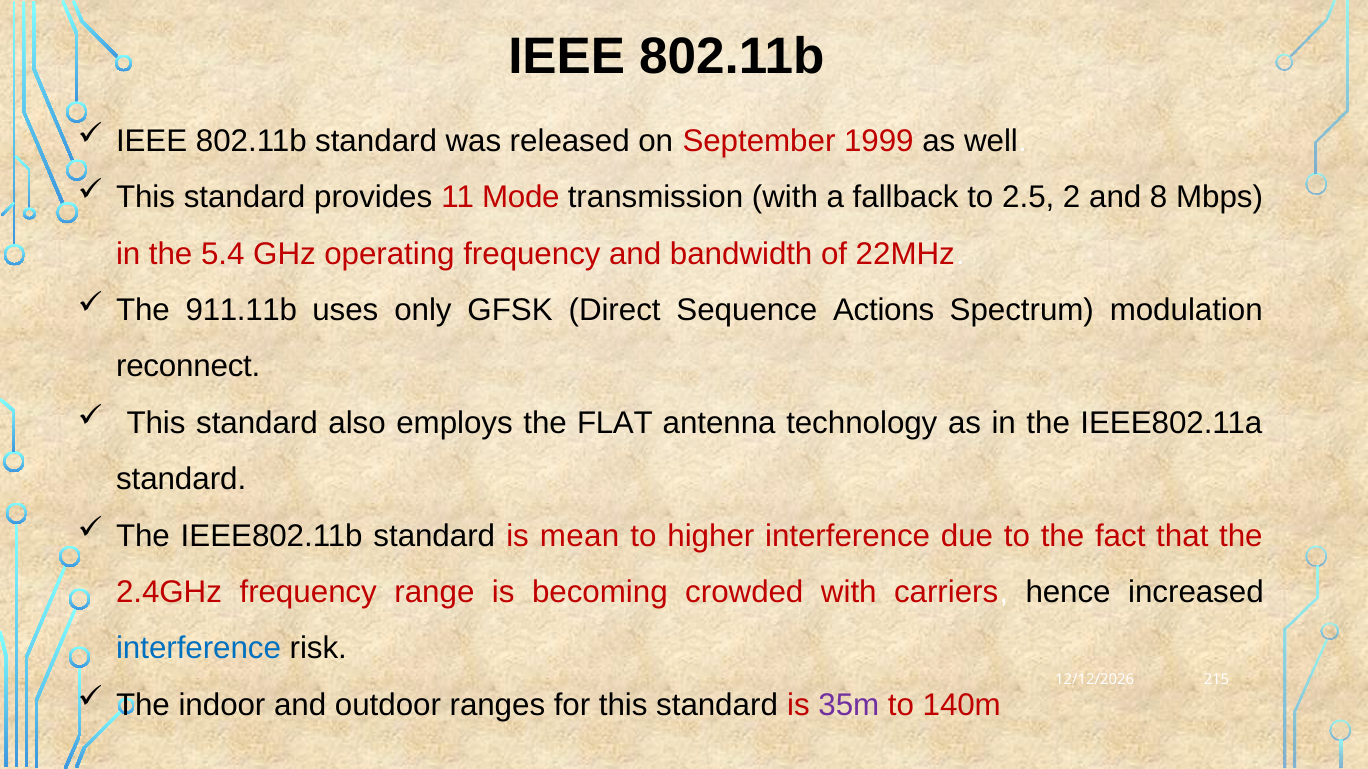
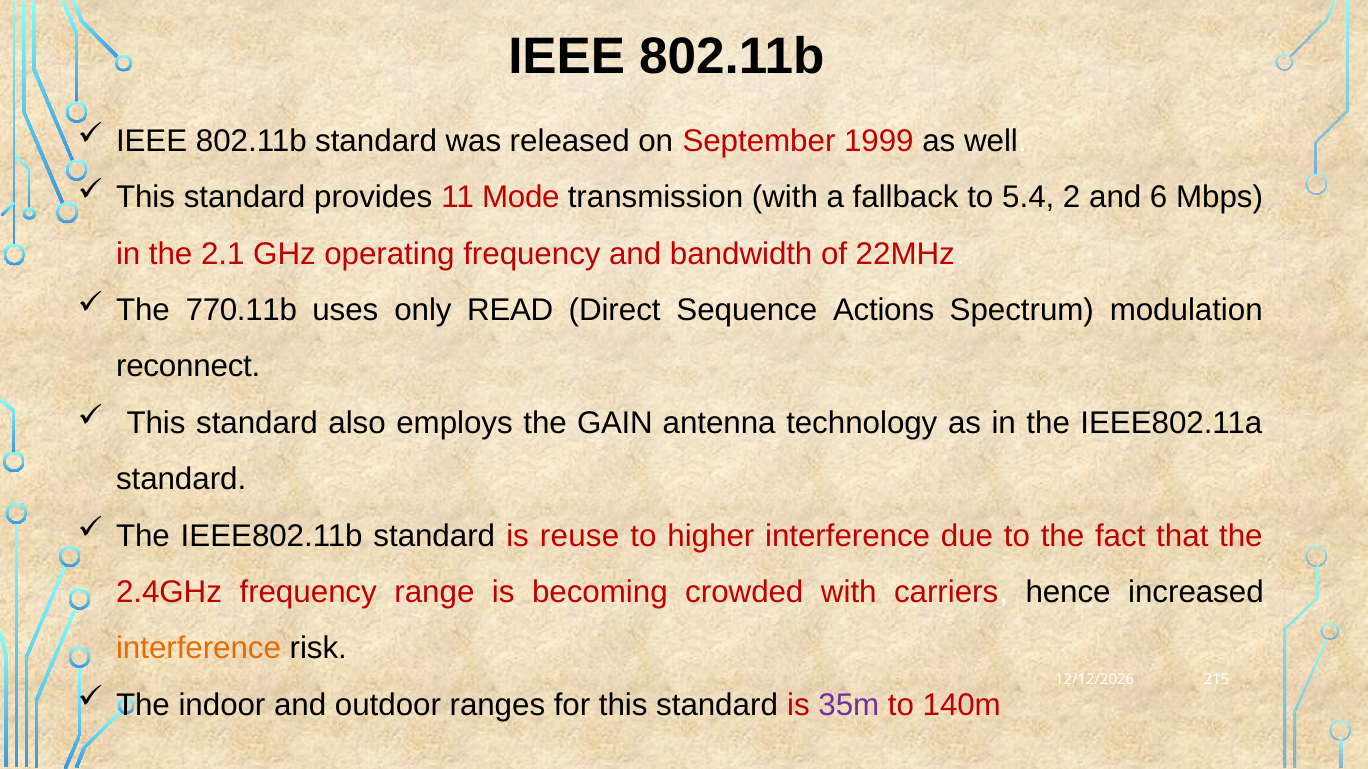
2.5: 2.5 -> 5.4
8: 8 -> 6
5.4: 5.4 -> 2.1
911.11b: 911.11b -> 770.11b
GFSK: GFSK -> READ
FLAT: FLAT -> GAIN
mean: mean -> reuse
interference at (199, 649) colour: blue -> orange
